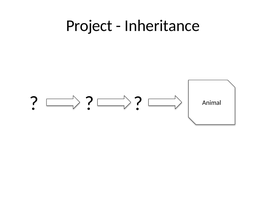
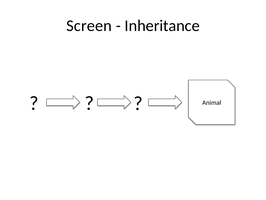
Project: Project -> Screen
